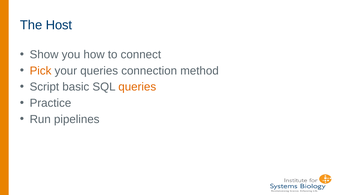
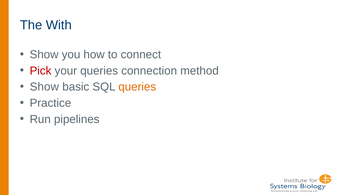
Host: Host -> With
Pick colour: orange -> red
Script at (44, 87): Script -> Show
